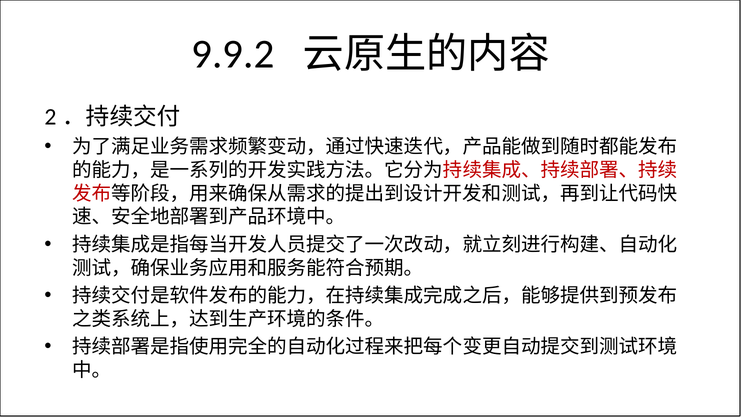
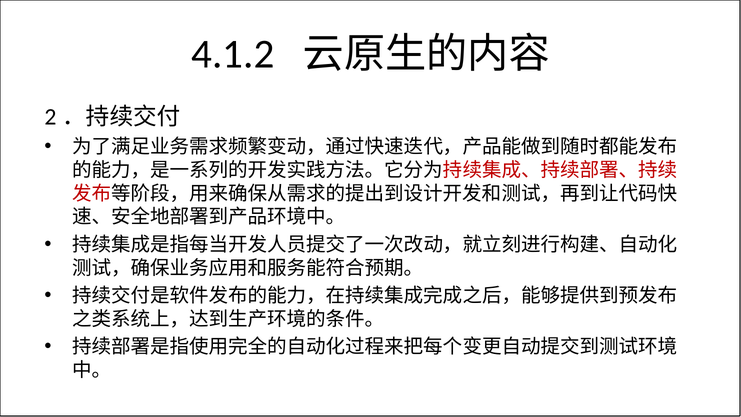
9.9.2: 9.9.2 -> 4.1.2
